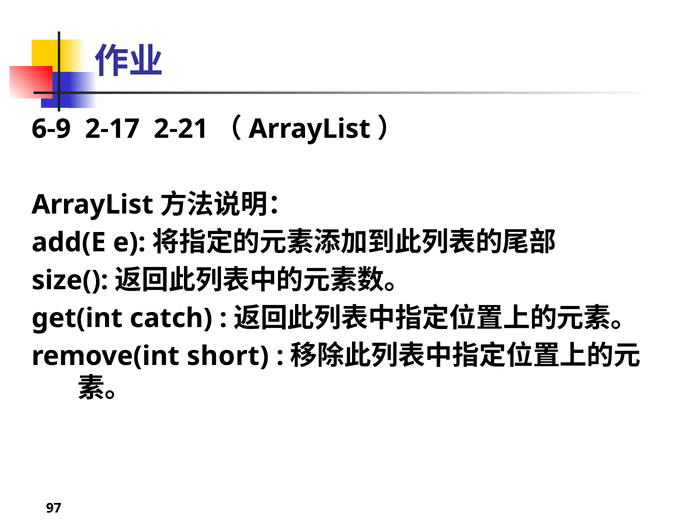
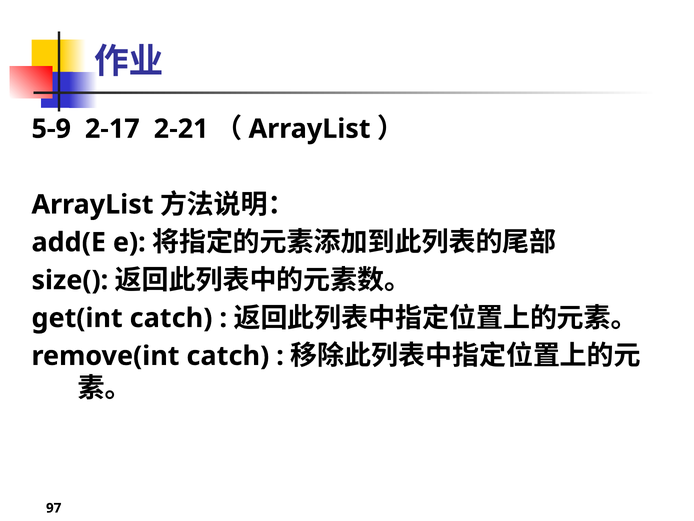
6-9: 6-9 -> 5-9
remove(int short: short -> catch
